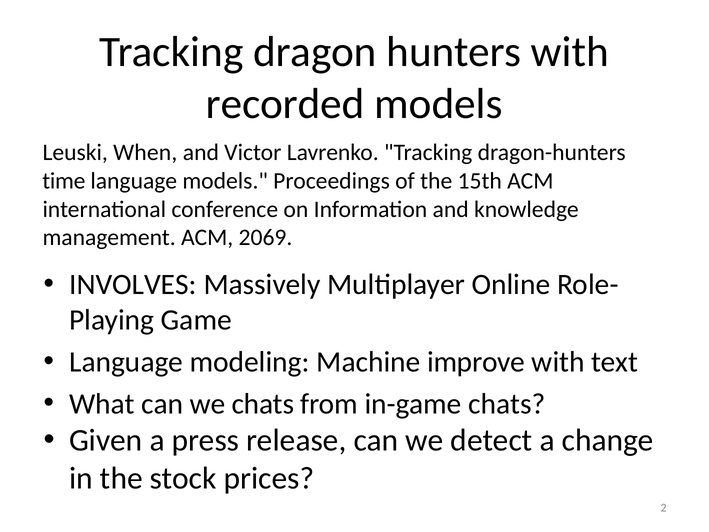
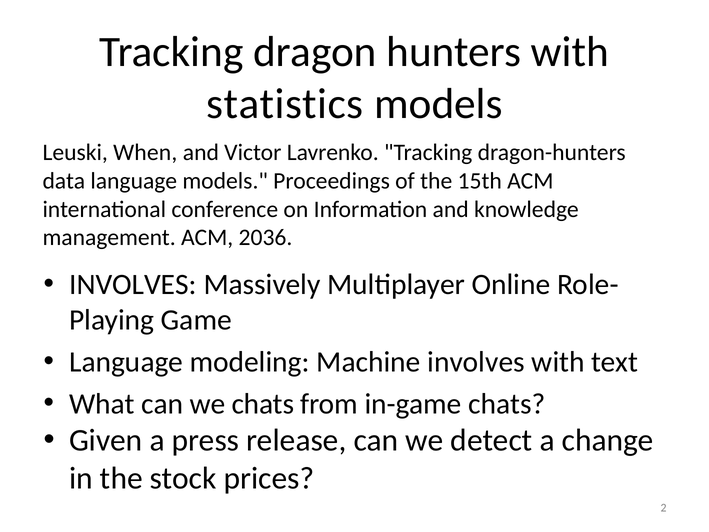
recorded: recorded -> statistics
time: time -> data
2069: 2069 -> 2036
Machine improve: improve -> involves
